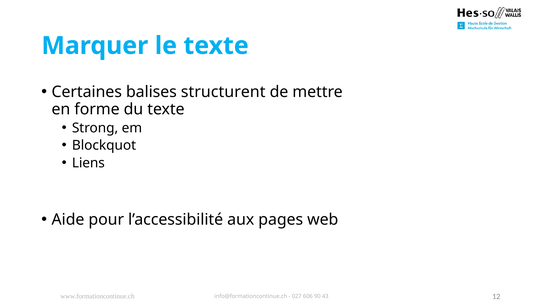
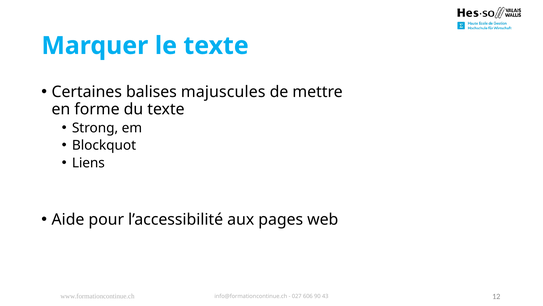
structurent: structurent -> majuscules
